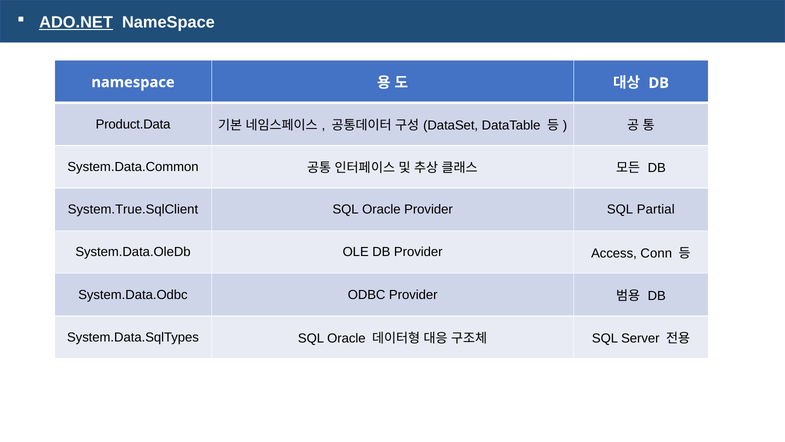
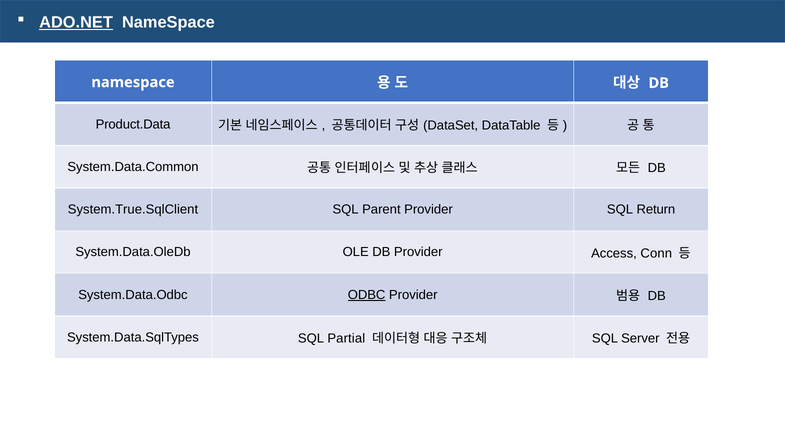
Oracle at (381, 209): Oracle -> Parent
Partial: Partial -> Return
ODBC underline: none -> present
System.Data.SqlTypes SQL Oracle: Oracle -> Partial
